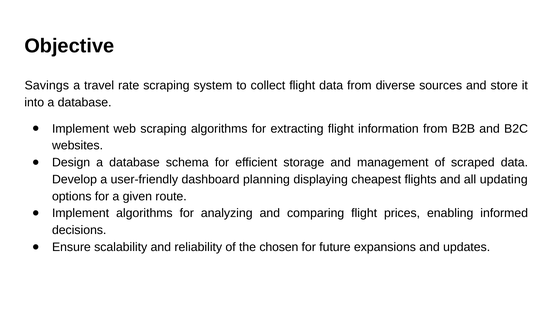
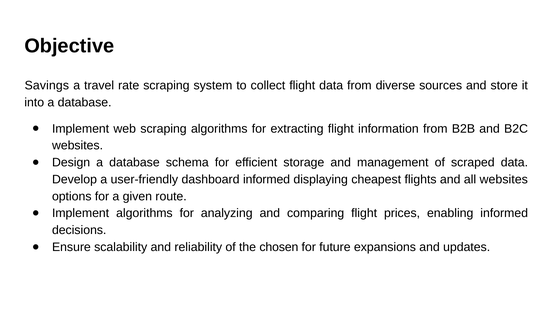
dashboard planning: planning -> informed
all updating: updating -> websites
